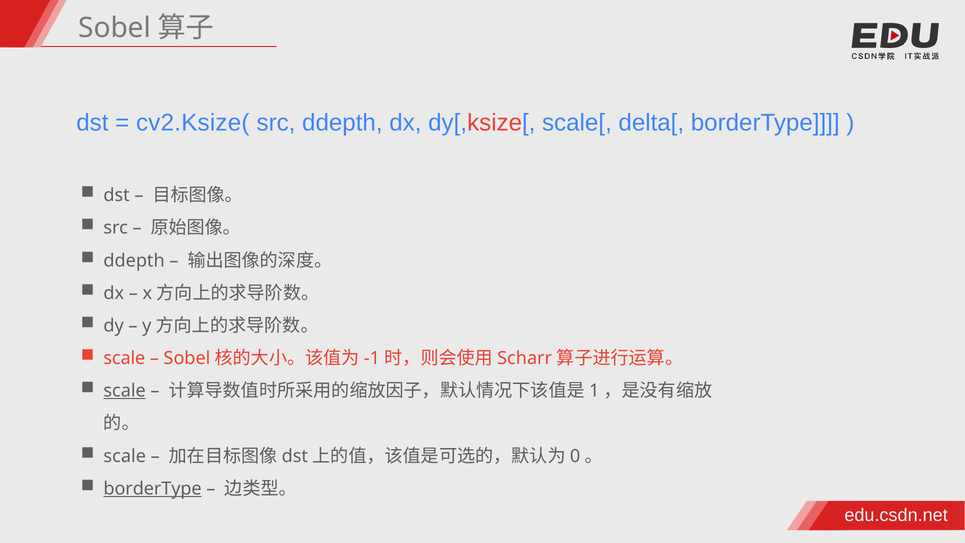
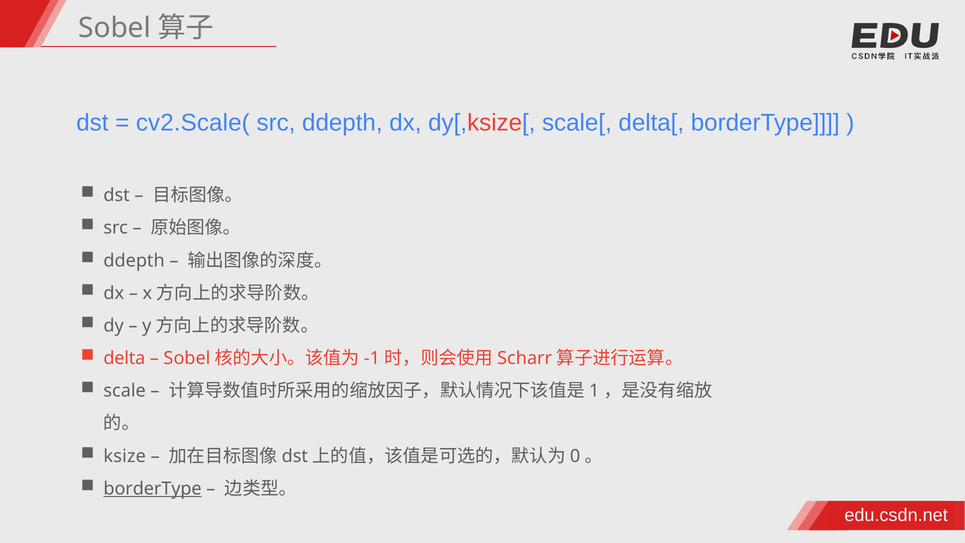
cv2.Ksize(: cv2.Ksize( -> cv2.Scale(
scale at (124, 358): scale -> delta
scale at (125, 391) underline: present -> none
scale at (125, 456): scale -> ksize
